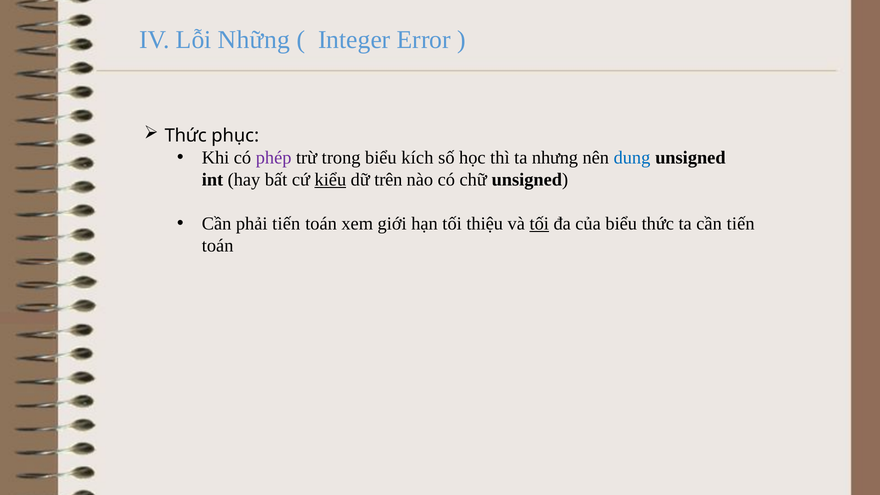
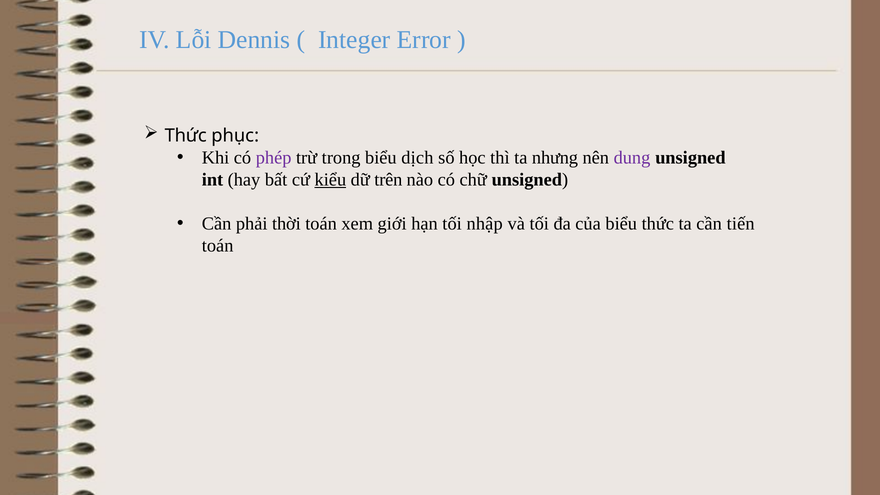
Những: Những -> Dennis
kích: kích -> dịch
dung colour: blue -> purple
phải tiến: tiến -> thời
thiệu: thiệu -> nhập
tối at (539, 224) underline: present -> none
